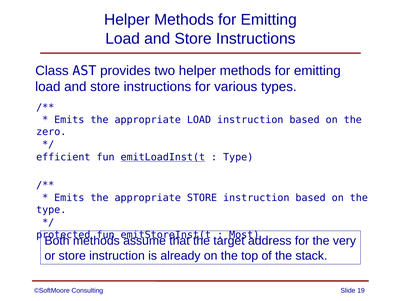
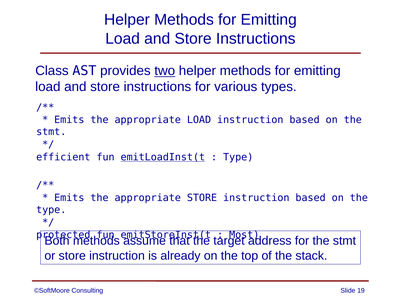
two underline: none -> present
zero at (51, 132): zero -> stmt
for the very: very -> stmt
